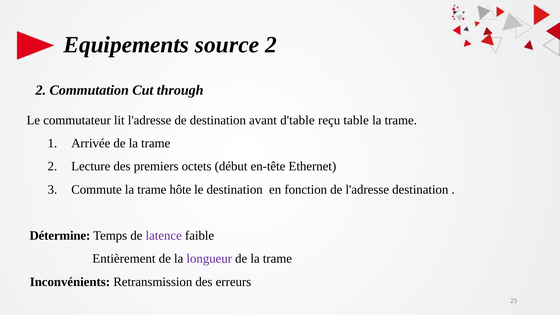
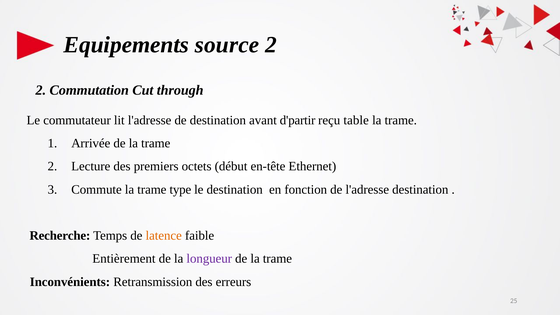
d'table: d'table -> d'partir
hôte: hôte -> type
Détermine: Détermine -> Recherche
latence colour: purple -> orange
